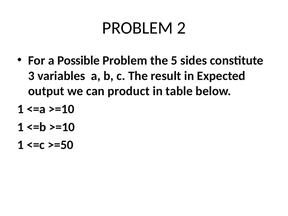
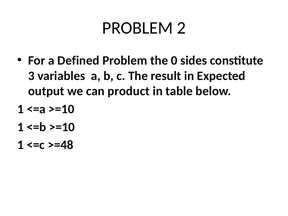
Possible: Possible -> Defined
5: 5 -> 0
>=50: >=50 -> >=48
